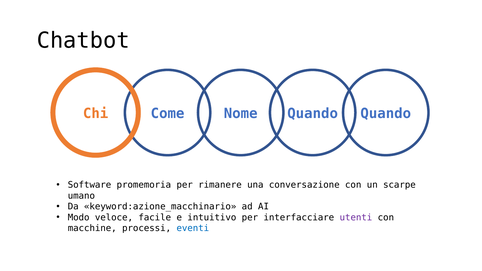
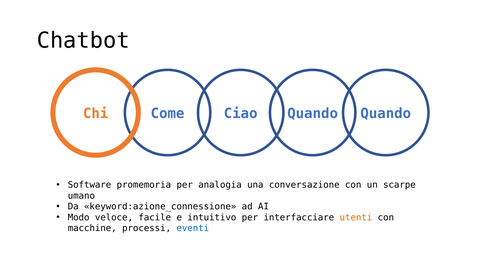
Nome: Nome -> Ciao
rimanere: rimanere -> analogia
keyword:azione_macchinario: keyword:azione_macchinario -> keyword:azione_connessione
utenti colour: purple -> orange
